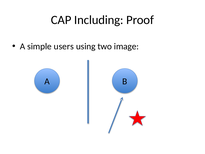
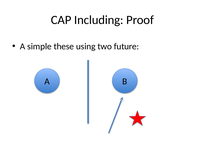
users: users -> these
image: image -> future
